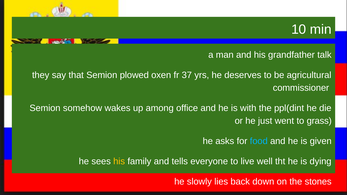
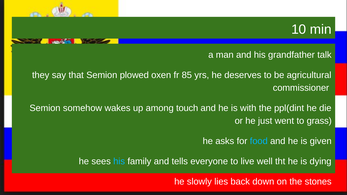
37: 37 -> 85
office: office -> touch
his at (119, 162) colour: yellow -> light blue
